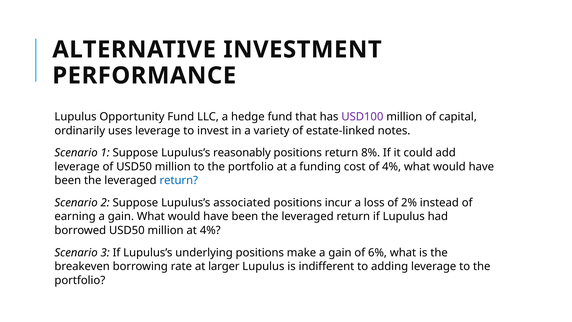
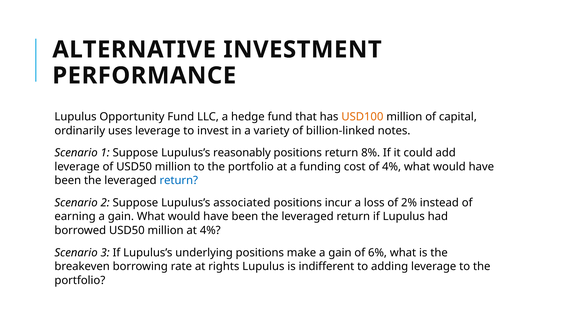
USD100 colour: purple -> orange
estate-linked: estate-linked -> billion-linked
larger: larger -> rights
